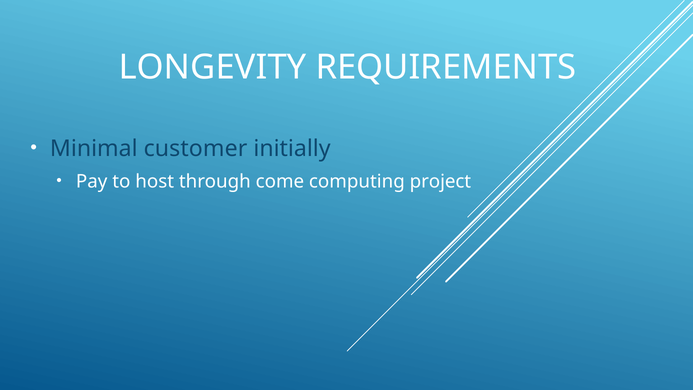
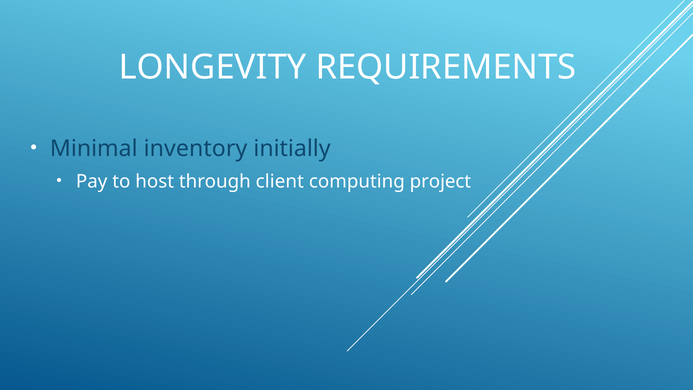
customer: customer -> inventory
come: come -> client
